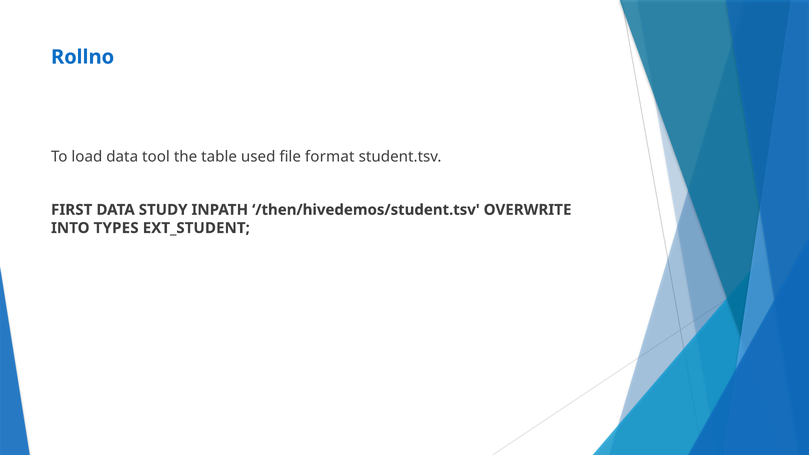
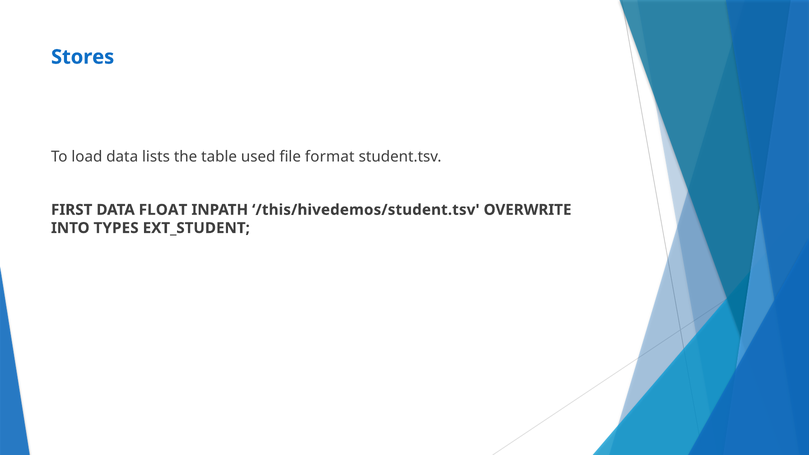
Rollno: Rollno -> Stores
tool: tool -> lists
STUDY: STUDY -> FLOAT
/then/hivedemos/student.tsv: /then/hivedemos/student.tsv -> /this/hivedemos/student.tsv
